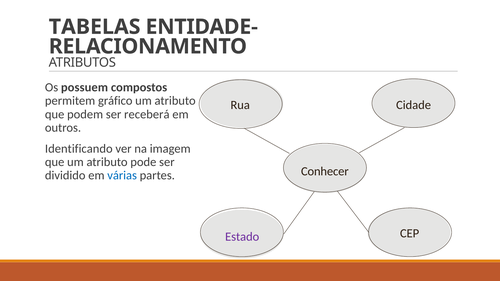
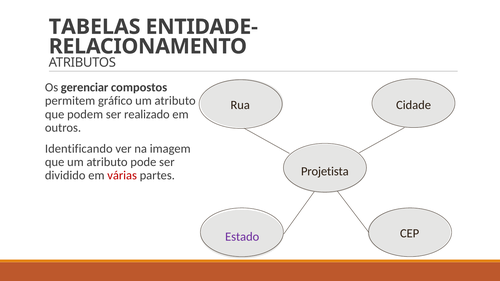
possuem: possuem -> gerenciar
receberá: receberá -> realizado
várias colour: blue -> red
Conhecer: Conhecer -> Projetista
